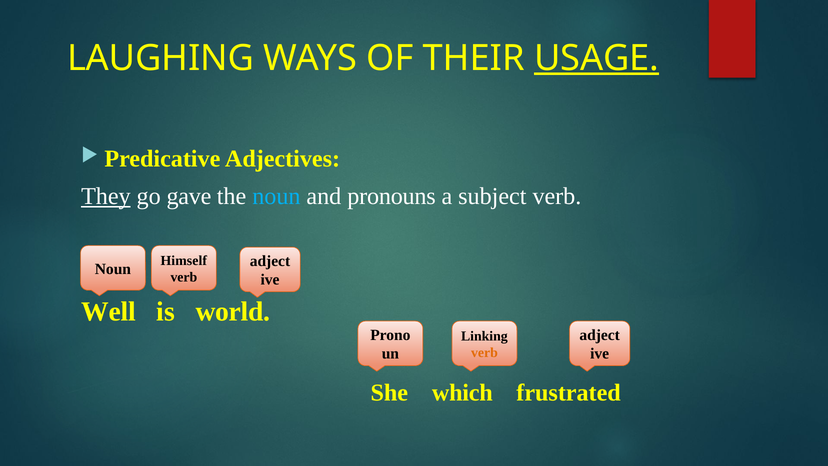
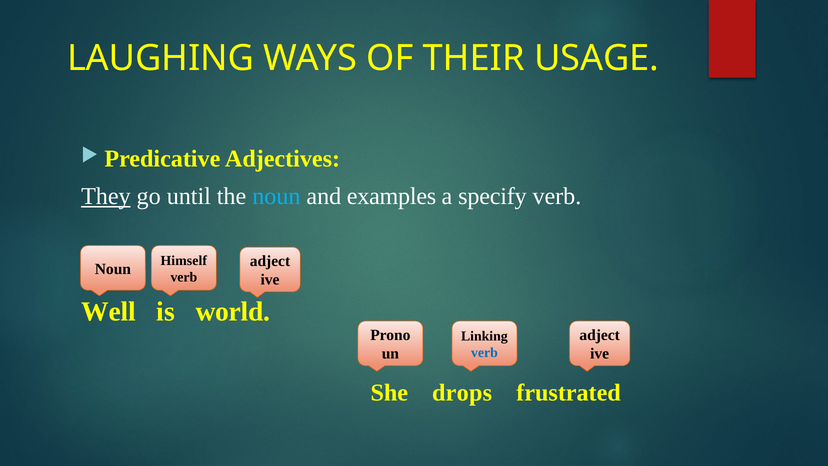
USAGE underline: present -> none
gave: gave -> until
pronouns: pronouns -> examples
subject: subject -> specify
verb at (484, 352) colour: orange -> blue
which: which -> drops
